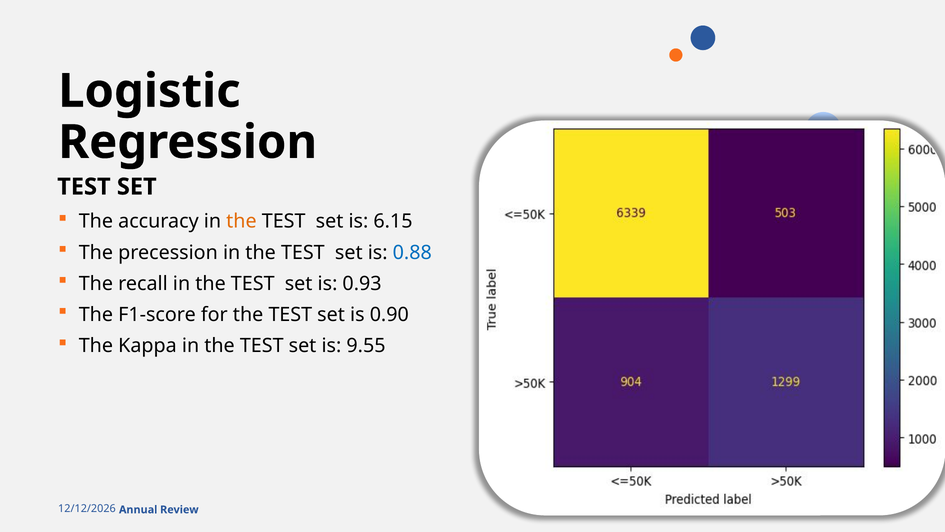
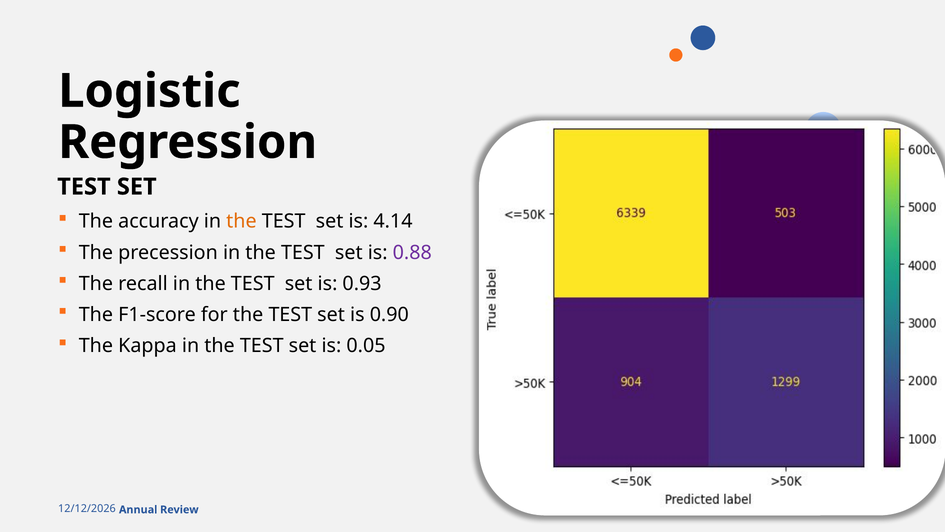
6.15: 6.15 -> 4.14
0.88 colour: blue -> purple
9.55: 9.55 -> 0.05
